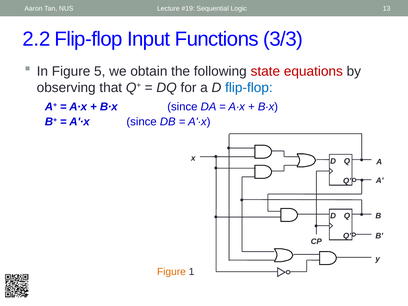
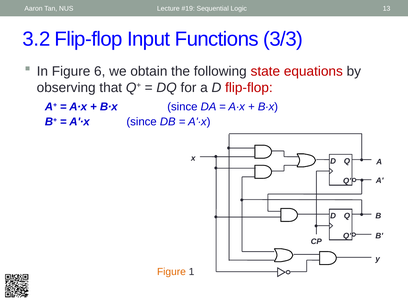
2.2: 2.2 -> 3.2
5: 5 -> 6
flip-flop at (249, 88) colour: blue -> red
